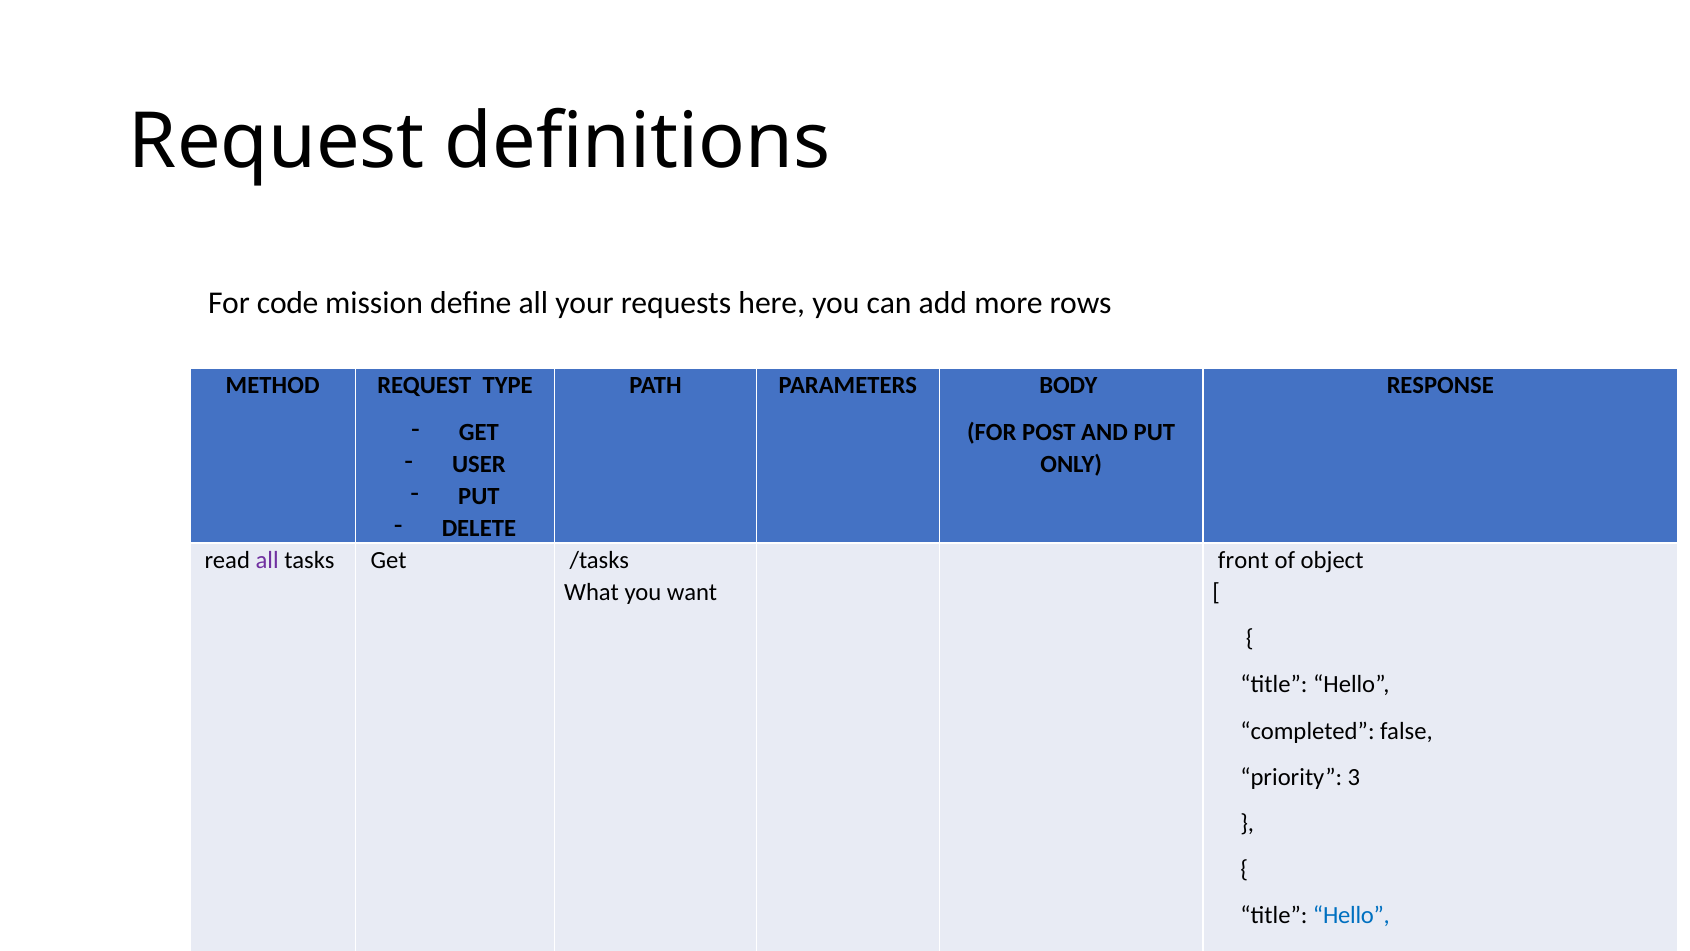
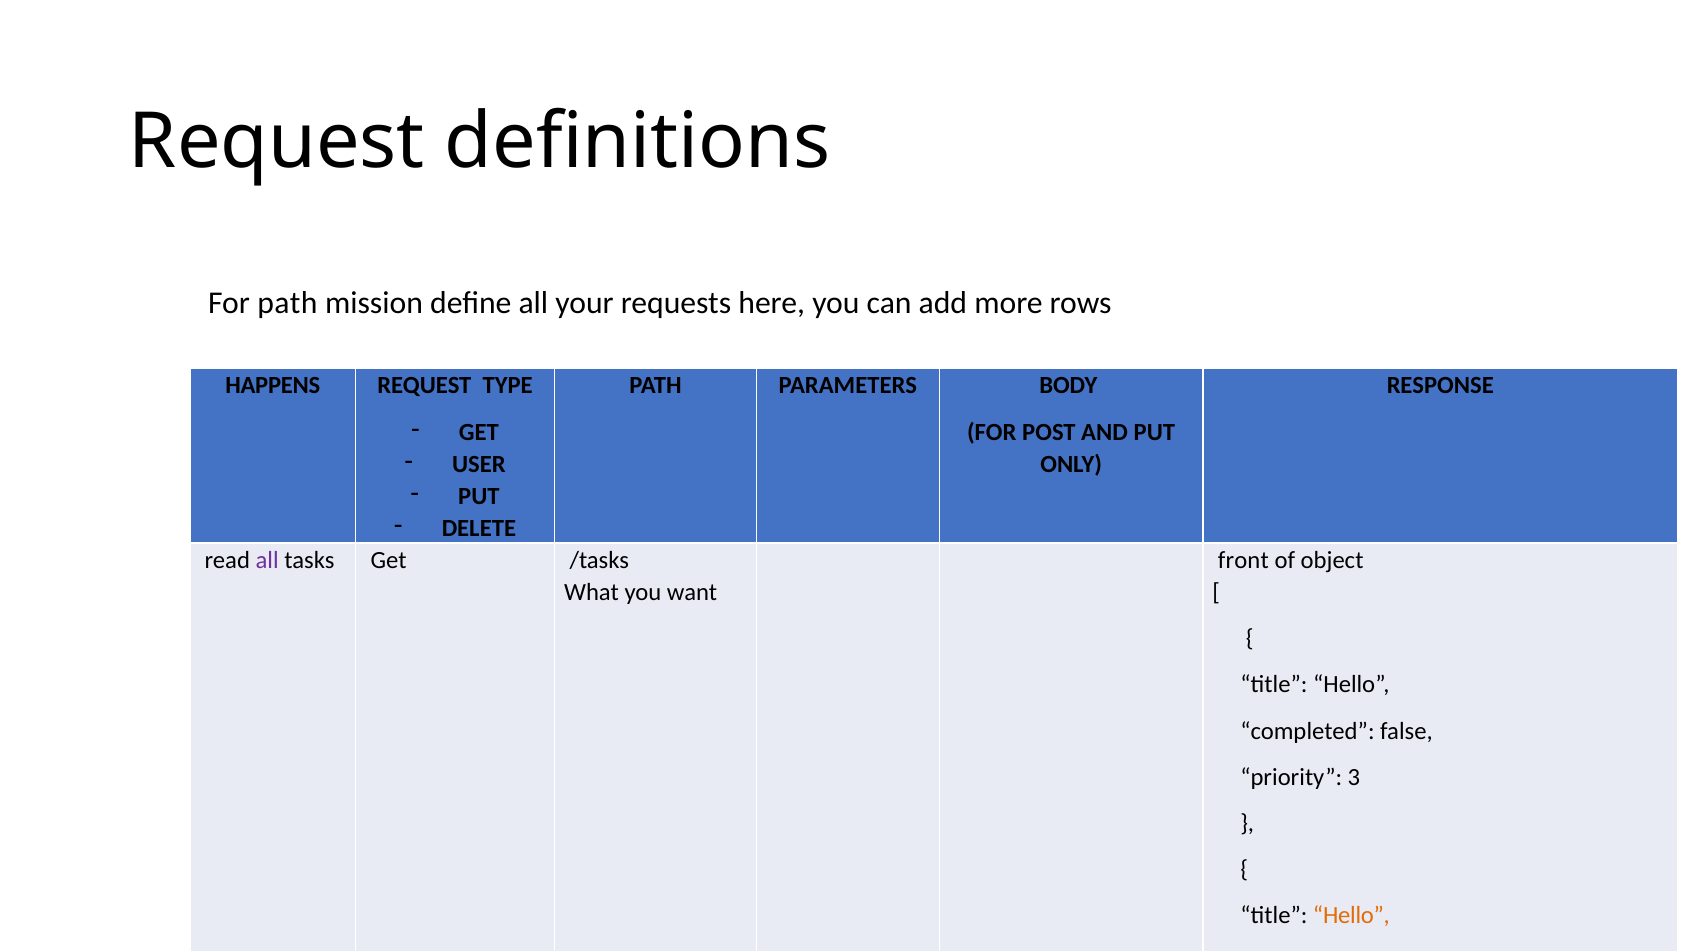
For code: code -> path
METHOD: METHOD -> HAPPENS
Hello at (1351, 915) colour: blue -> orange
